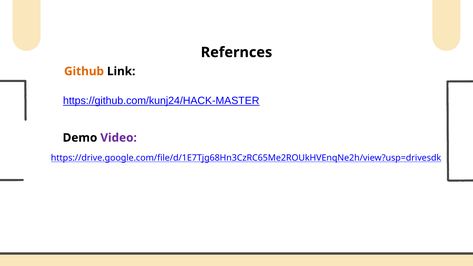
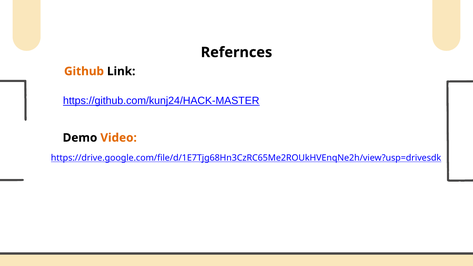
Video colour: purple -> orange
